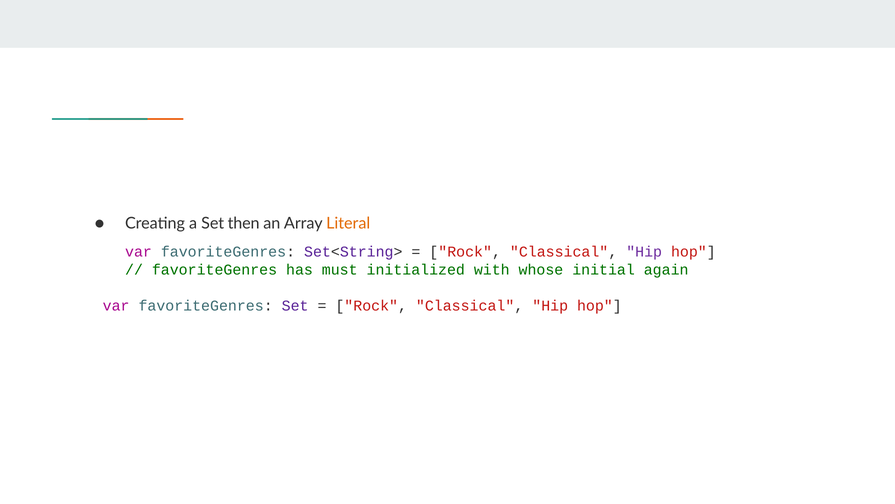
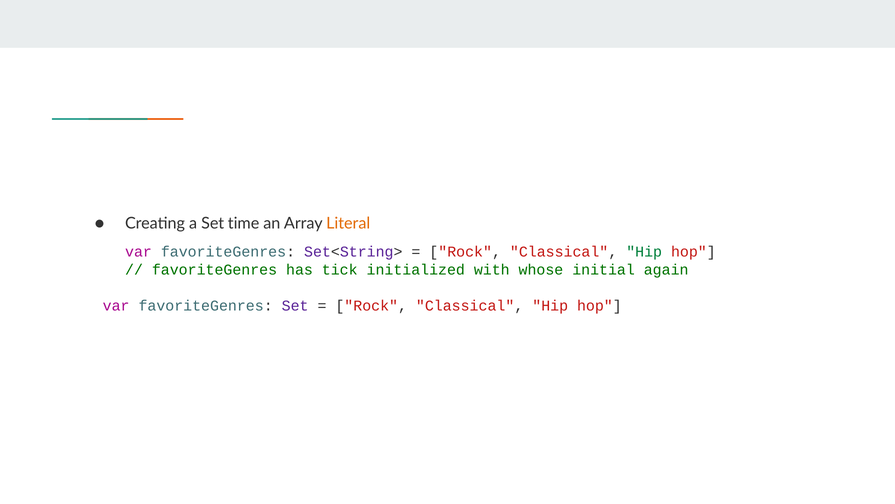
then: then -> time
Hip at (644, 252) colour: purple -> green
must: must -> tick
